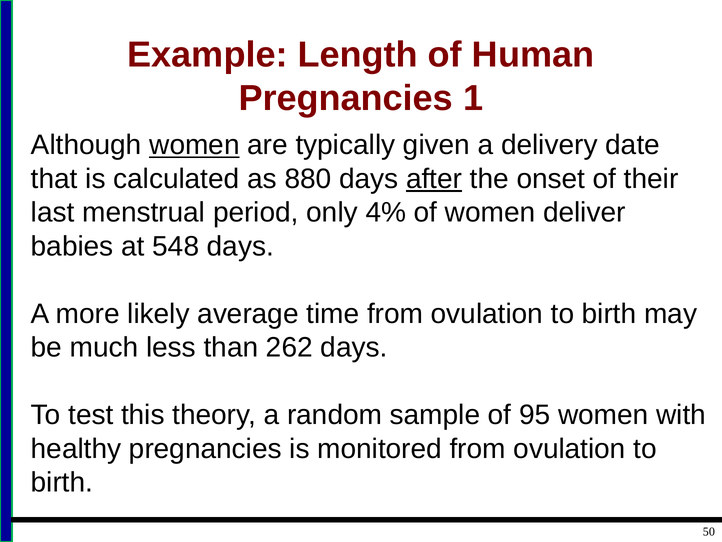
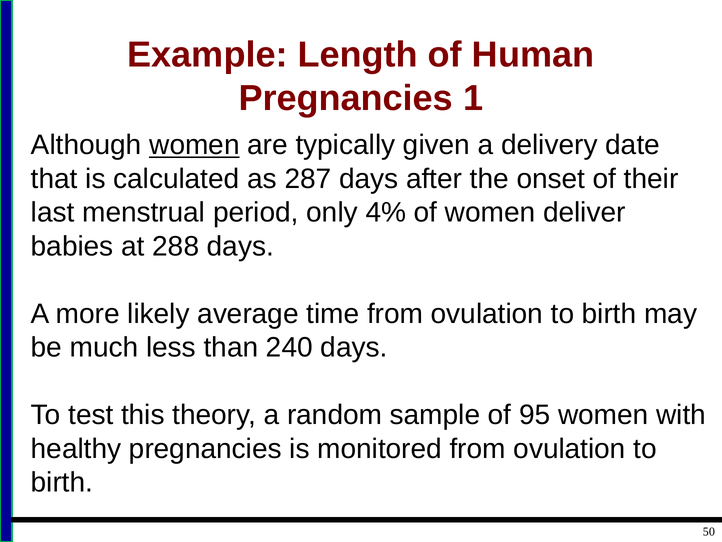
880: 880 -> 287
after underline: present -> none
548: 548 -> 288
262: 262 -> 240
